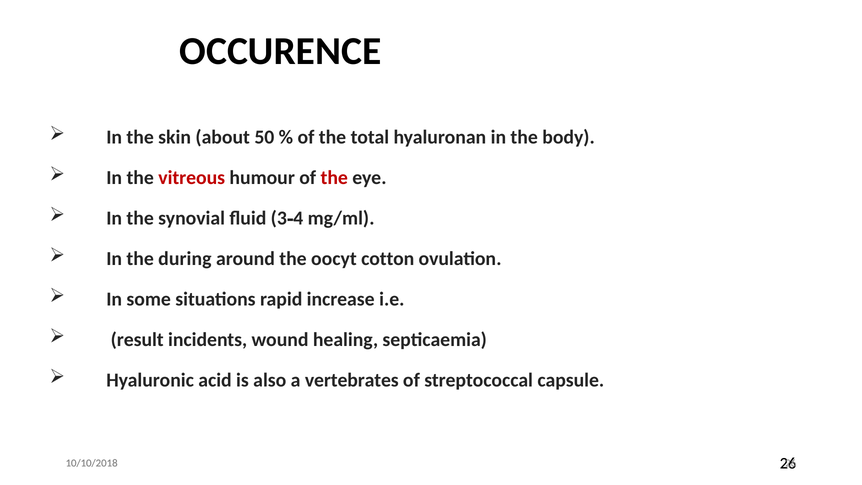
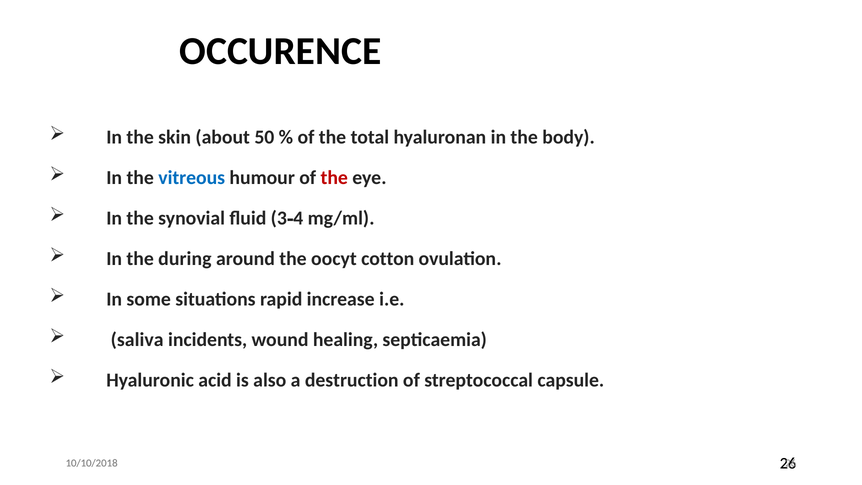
vitreous colour: red -> blue
result: result -> saliva
vertebrates: vertebrates -> destruction
